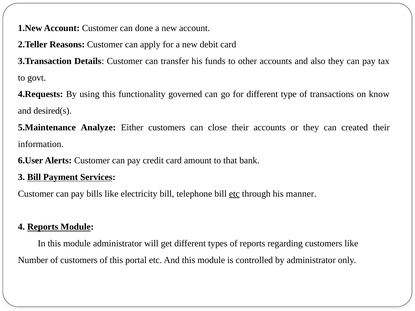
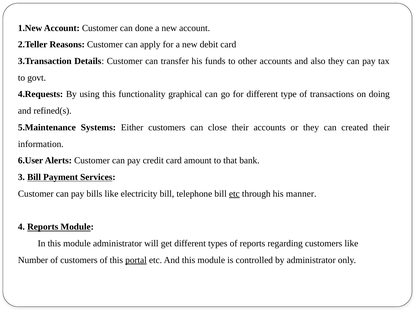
governed: governed -> graphical
know: know -> doing
desired(s: desired(s -> refined(s
Analyze: Analyze -> Systems
portal underline: none -> present
